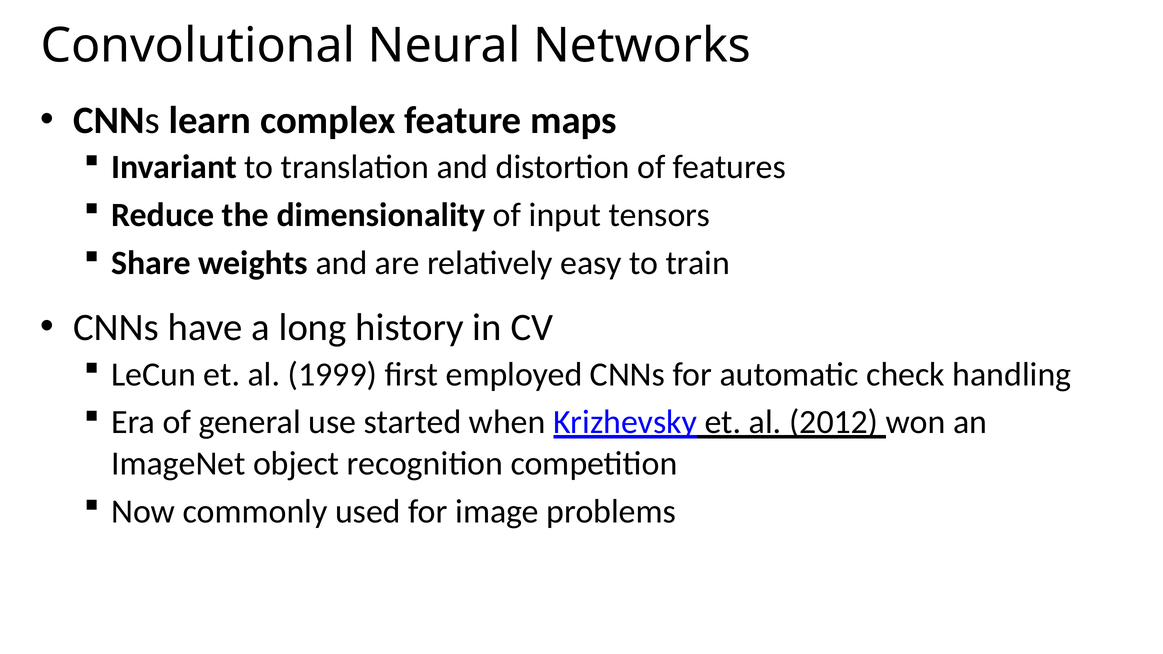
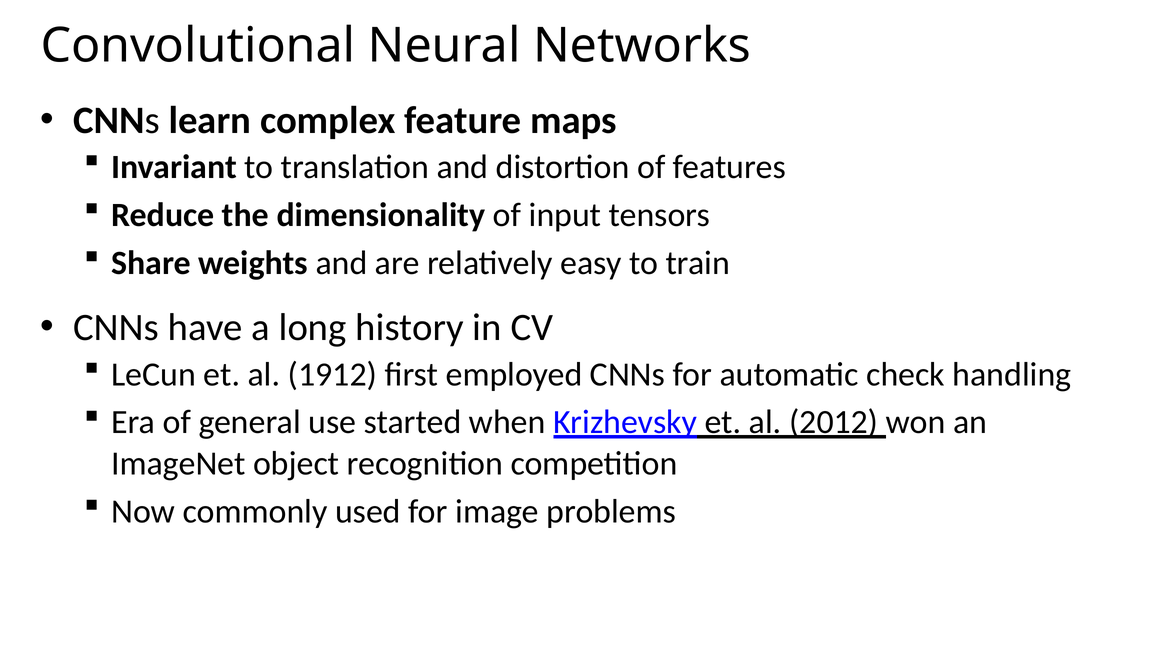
1999: 1999 -> 1912
